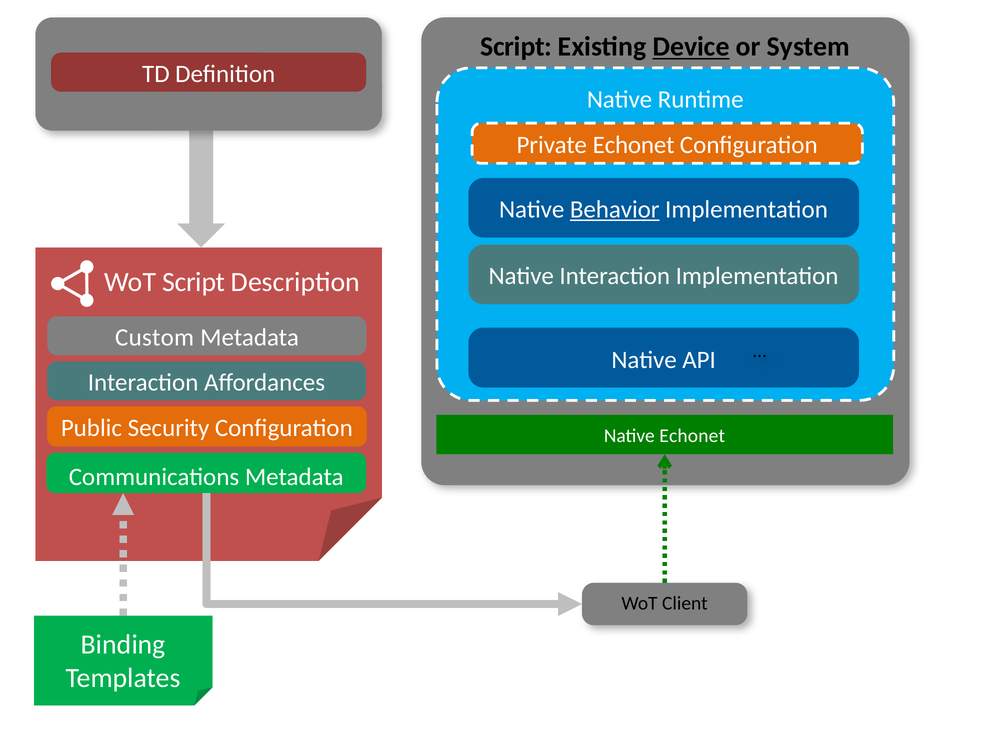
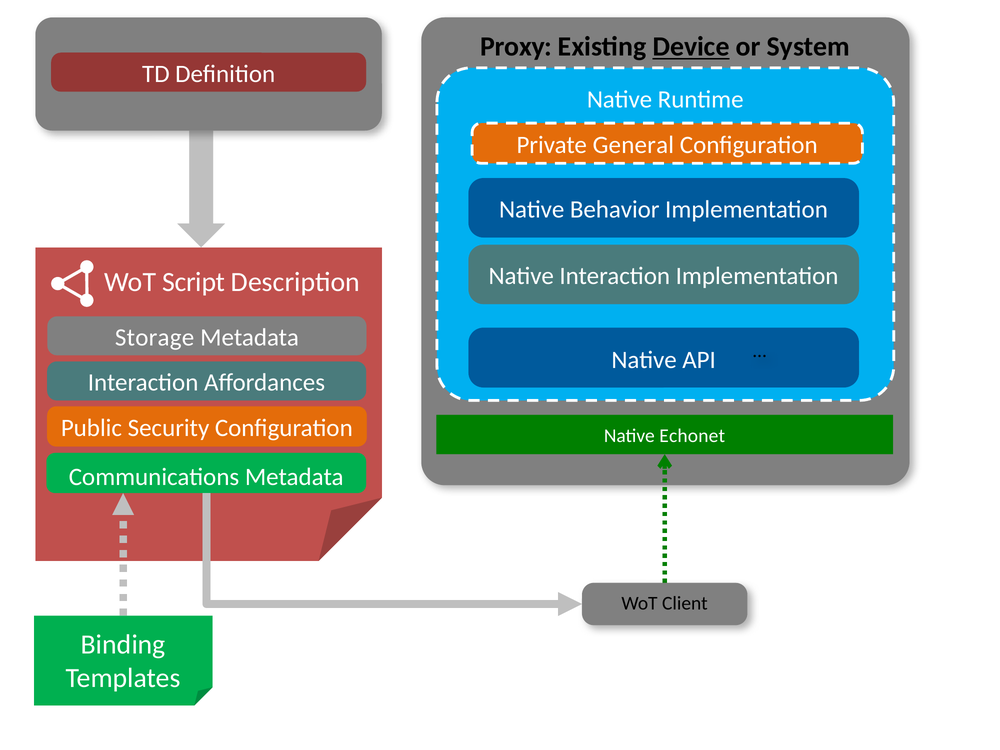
Script at (516, 47): Script -> Proxy
Private Echonet: Echonet -> General
Behavior underline: present -> none
Custom: Custom -> Storage
